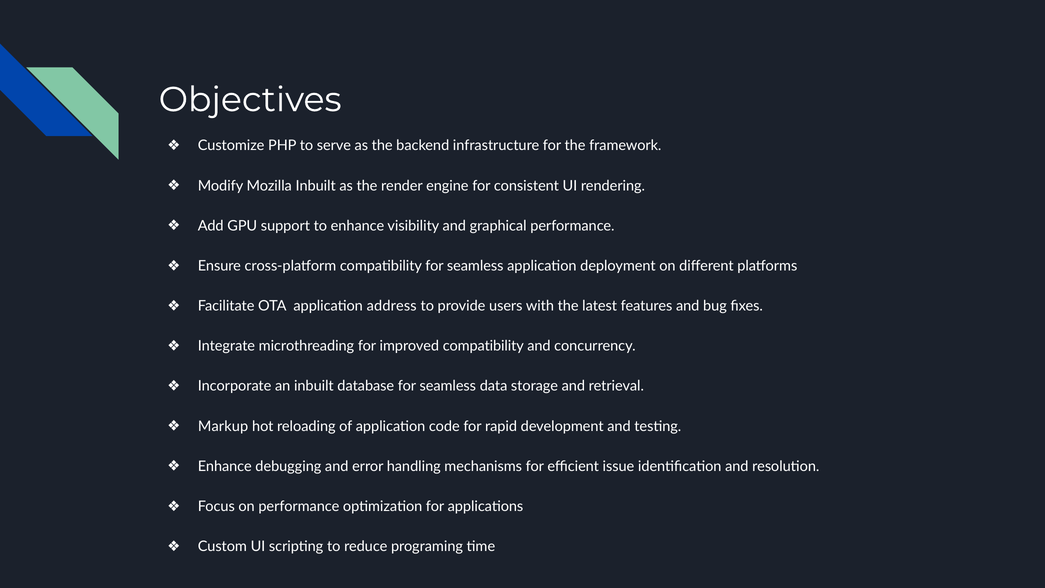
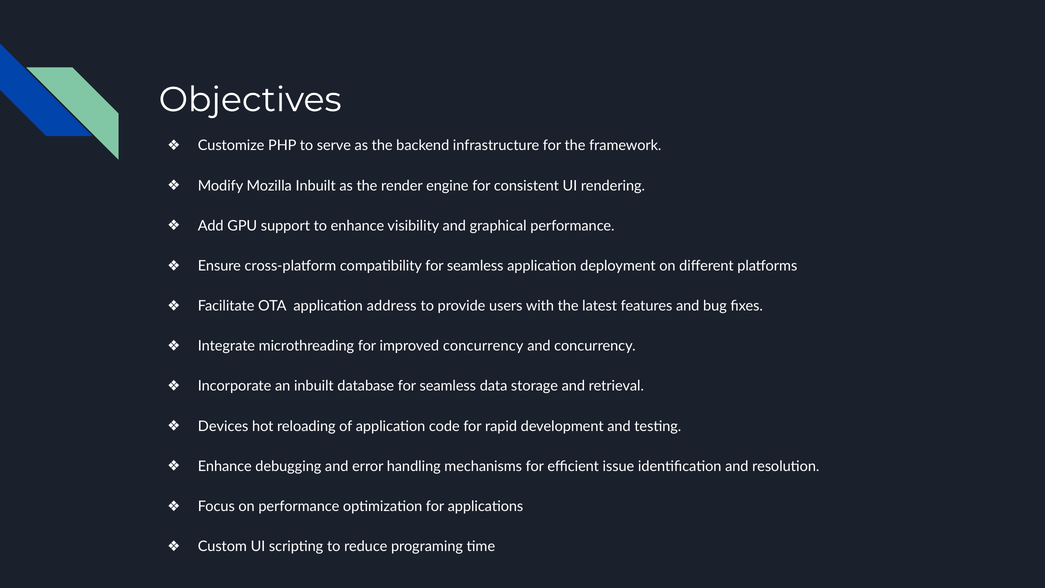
improved compatibility: compatibility -> concurrency
Markup: Markup -> Devices
